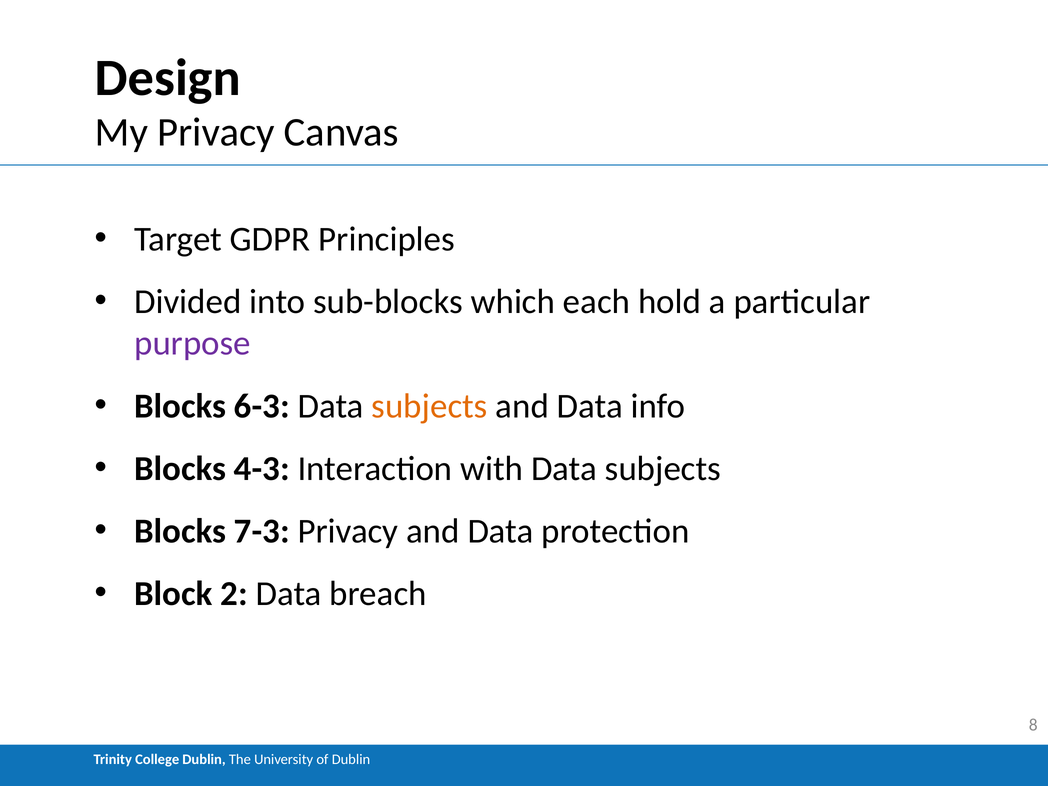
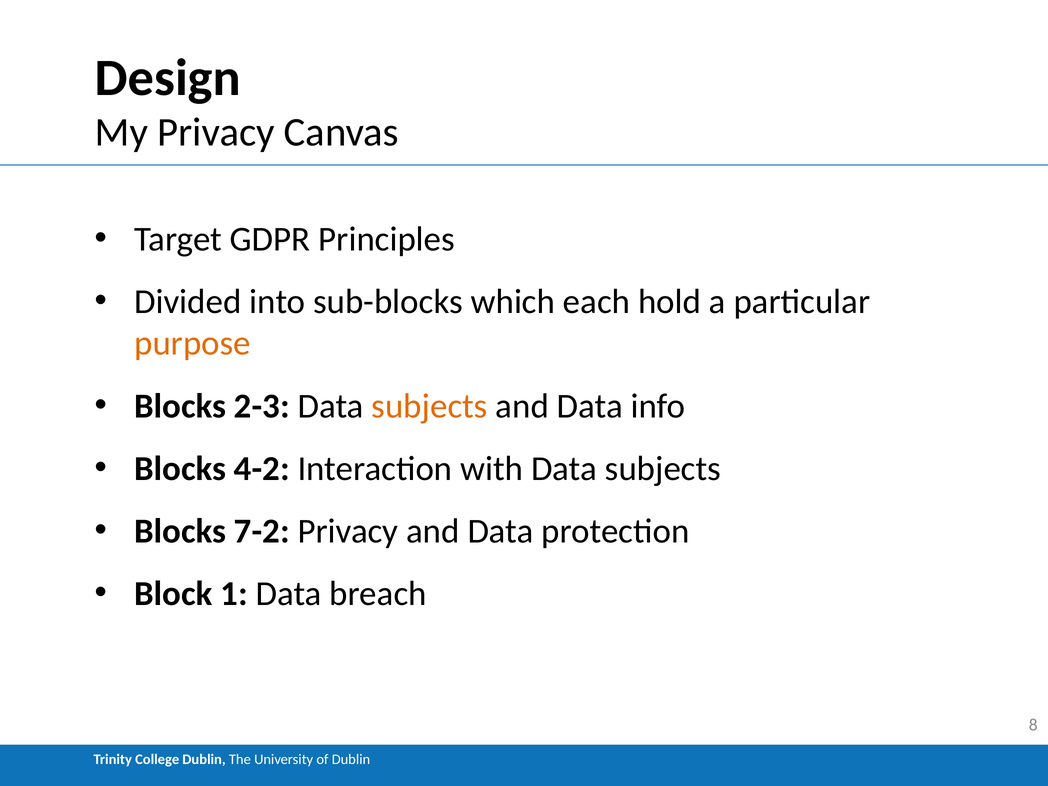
purpose colour: purple -> orange
6-3: 6-3 -> 2-3
4-3: 4-3 -> 4-2
7-3: 7-3 -> 7-2
2: 2 -> 1
